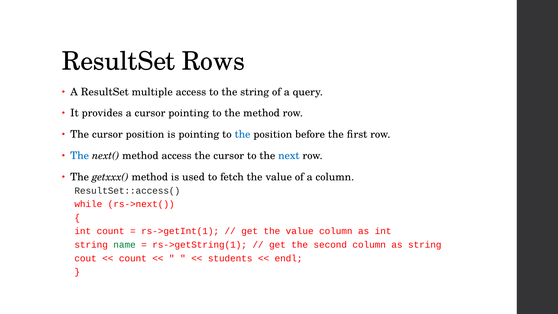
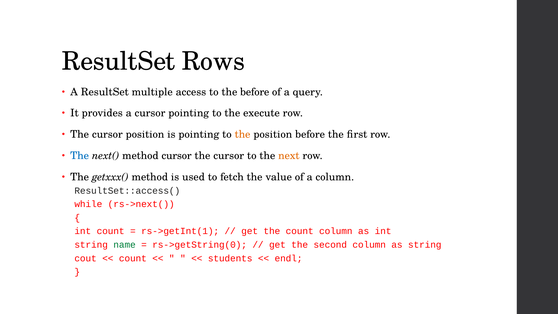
the string: string -> before
the method: method -> execute
the at (243, 134) colour: blue -> orange
method access: access -> cursor
next colour: blue -> orange
get the value: value -> count
rs->getString(1: rs->getString(1 -> rs->getString(0
